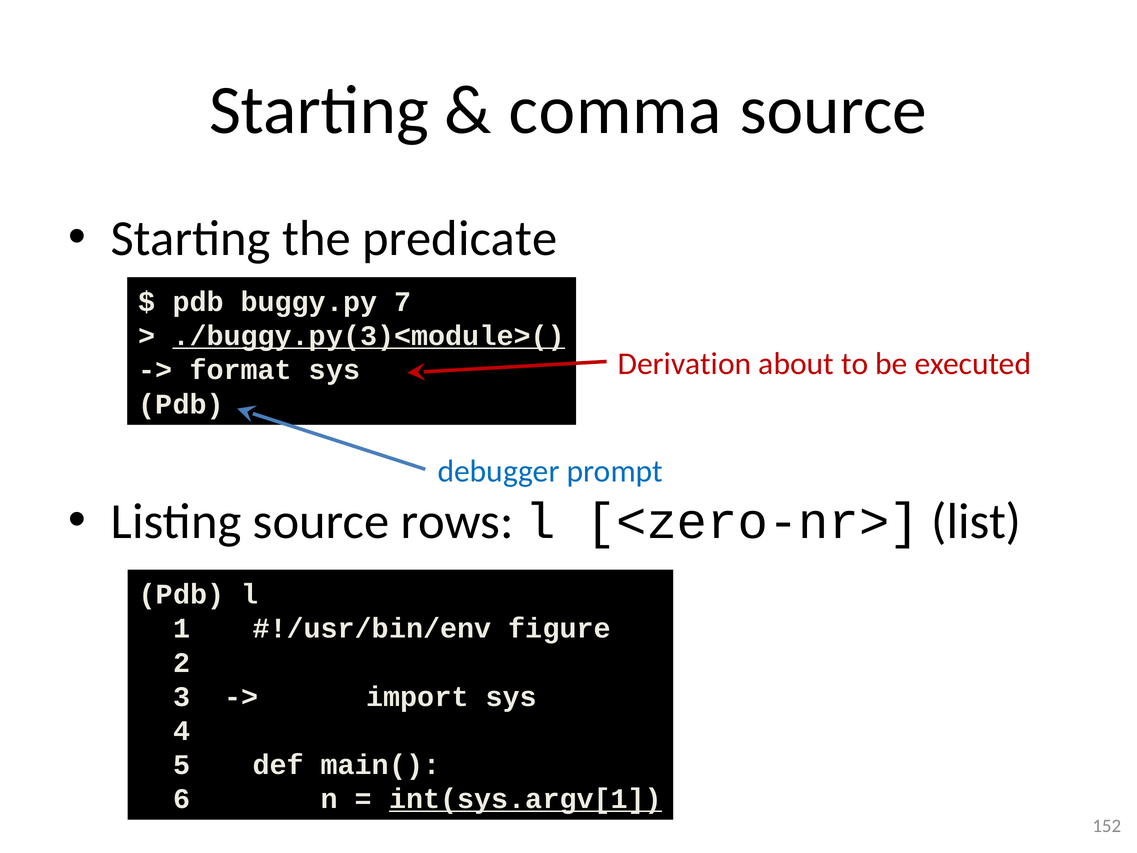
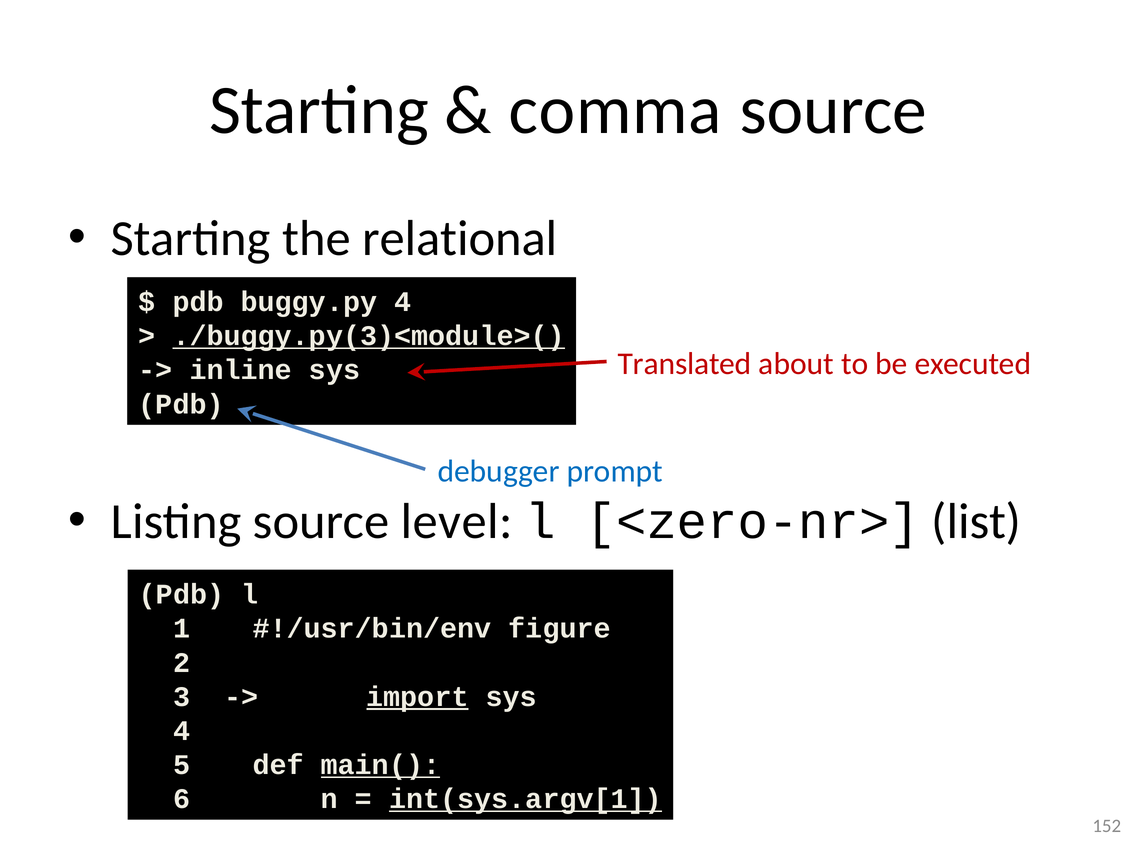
predicate: predicate -> relational
buggy.py 7: 7 -> 4
Derivation: Derivation -> Translated
format: format -> inline
rows: rows -> level
import underline: none -> present
main( underline: none -> present
